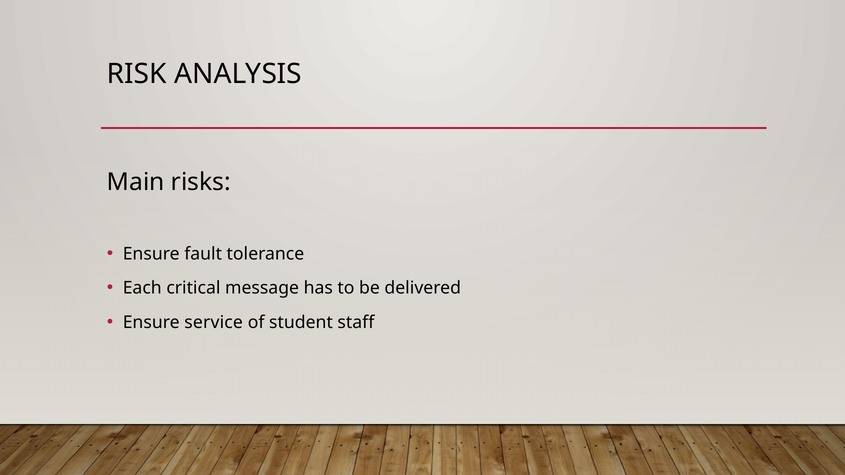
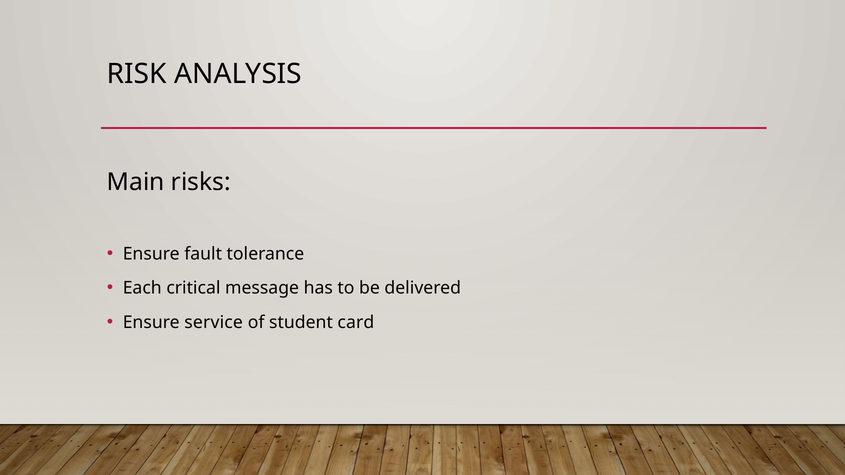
staff: staff -> card
